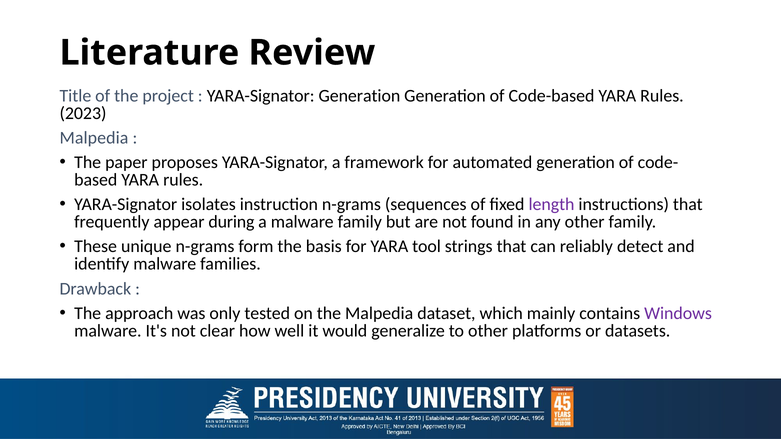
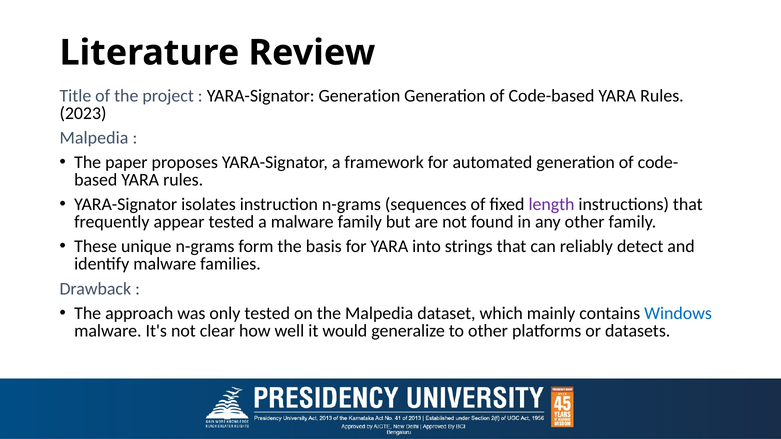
appear during: during -> tested
tool: tool -> into
Windows colour: purple -> blue
